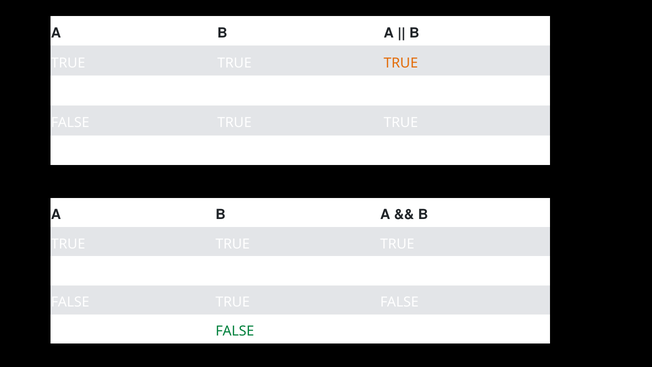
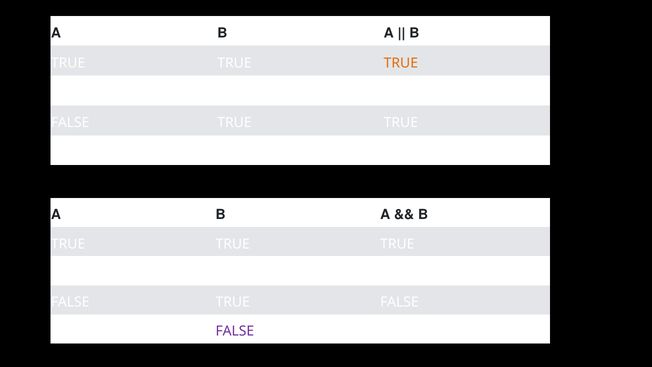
FALSE at (235, 331) colour: green -> purple
